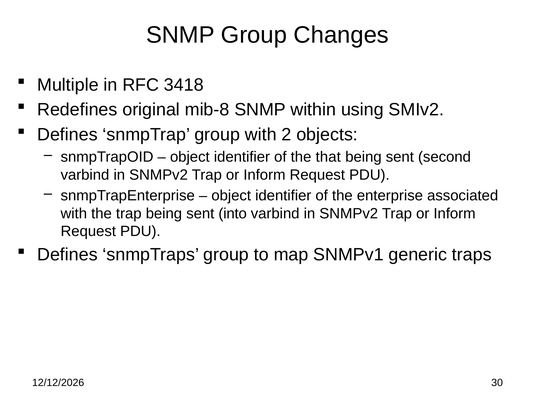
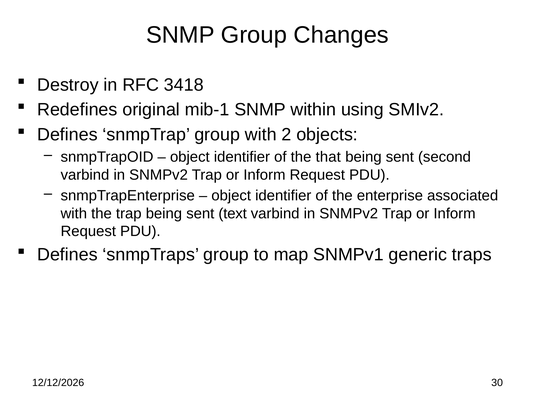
Multiple: Multiple -> Destroy
mib-8: mib-8 -> mib-1
into: into -> text
